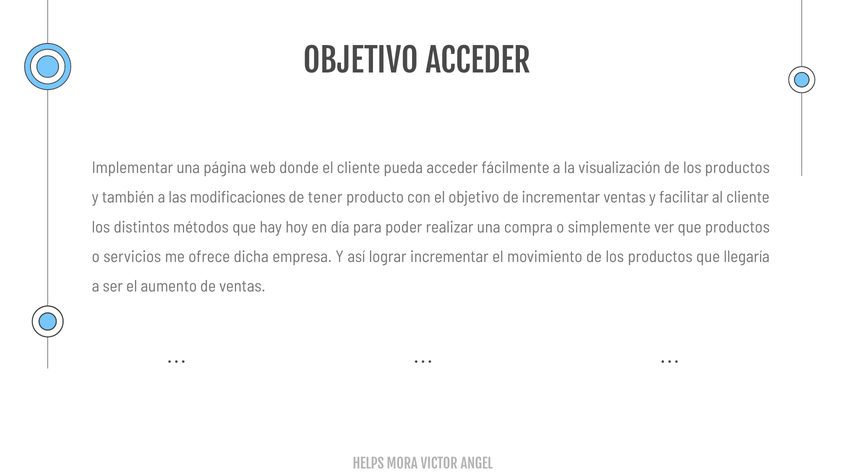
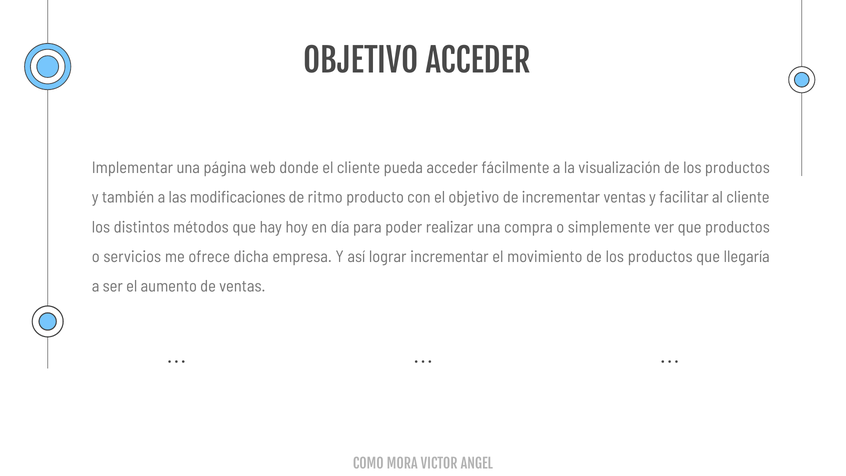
tener: tener -> ritmo
HELPS: HELPS -> COMO
